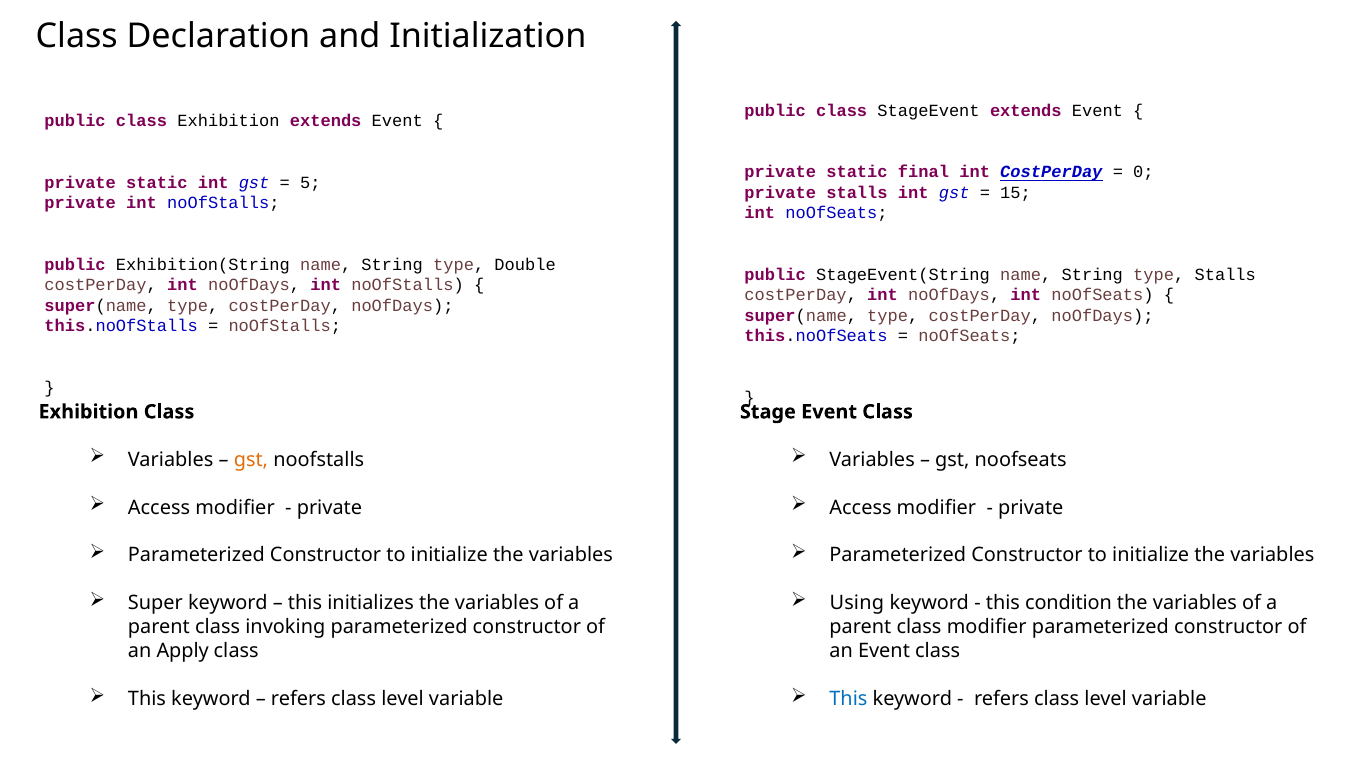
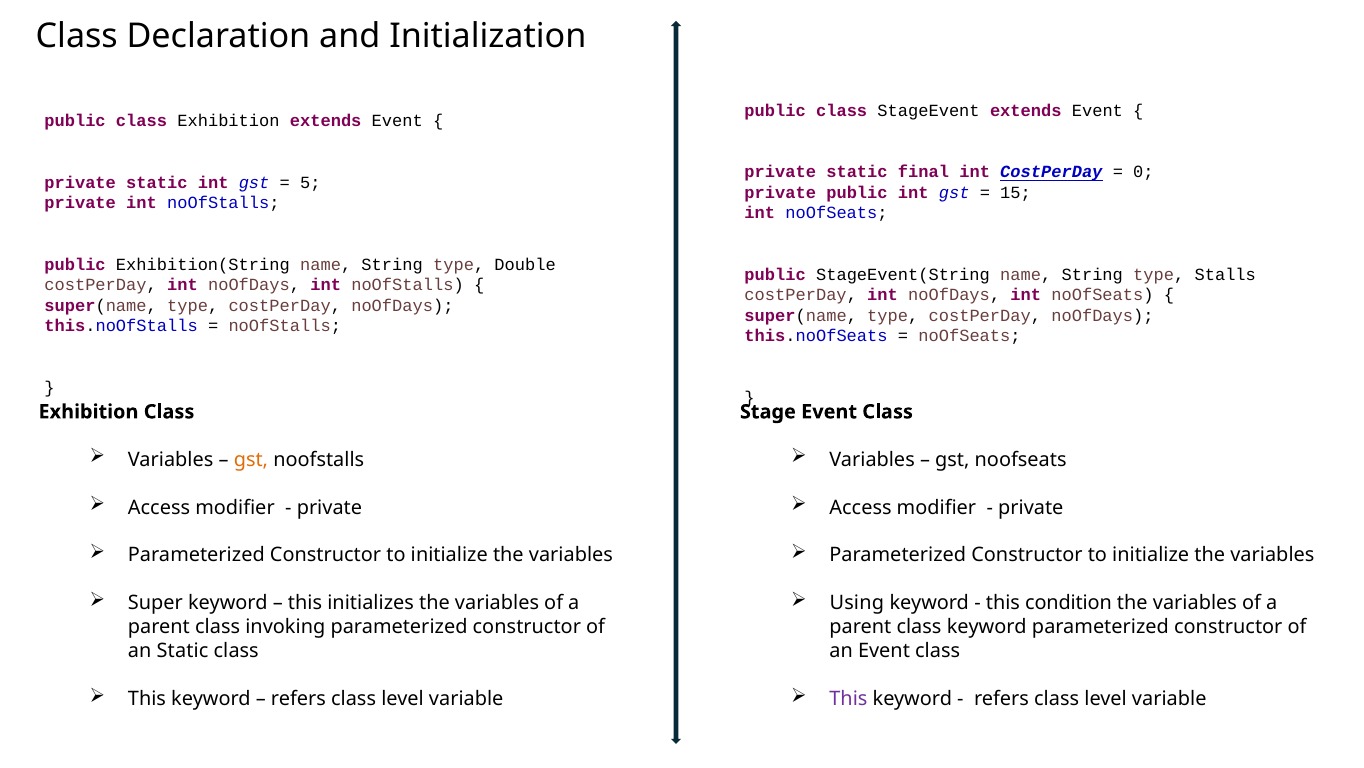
private stalls: stalls -> public
class modifier: modifier -> keyword
an Apply: Apply -> Static
This at (848, 698) colour: blue -> purple
